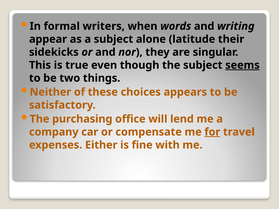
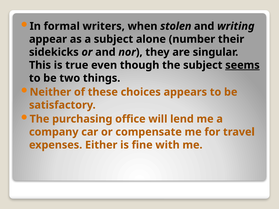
words: words -> stolen
latitude: latitude -> number
for underline: present -> none
